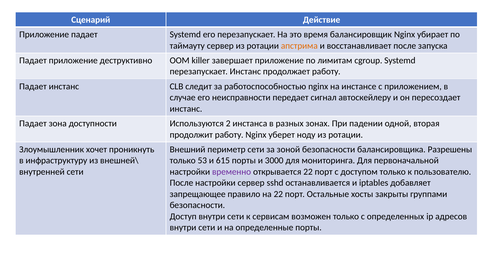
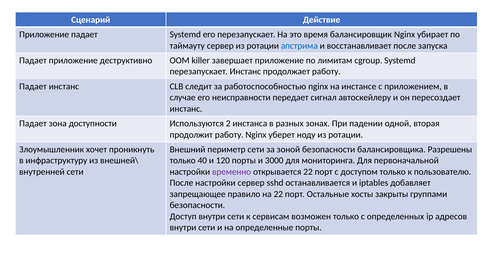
апстрима colour: orange -> blue
53: 53 -> 40
615: 615 -> 120
